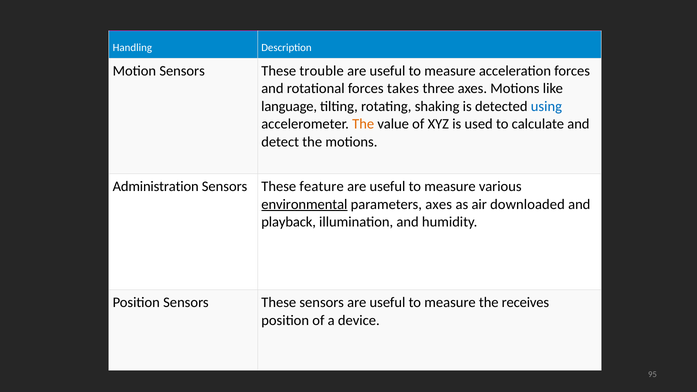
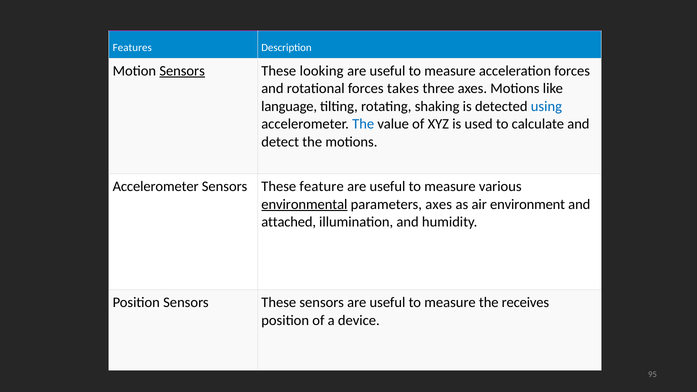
Handling: Handling -> Features
Sensors at (182, 71) underline: none -> present
trouble: trouble -> looking
The at (363, 124) colour: orange -> blue
Administration at (156, 187): Administration -> Accelerometer
downloaded: downloaded -> environment
playback: playback -> attached
